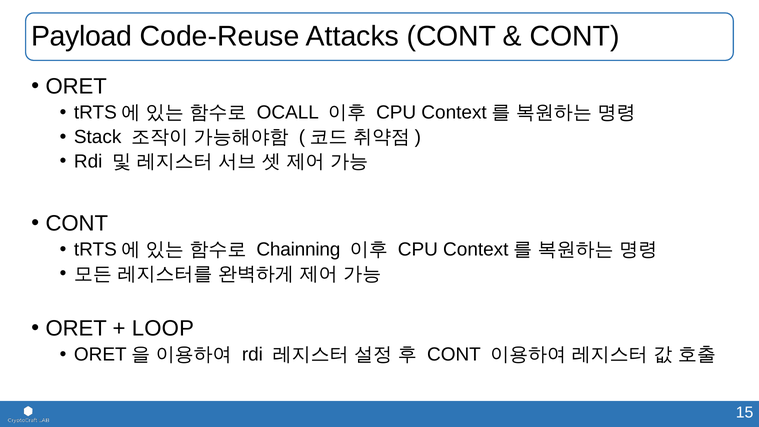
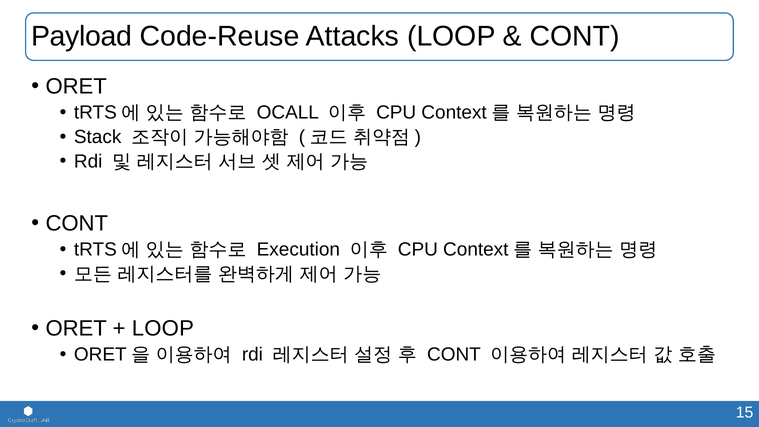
Attacks CONT: CONT -> LOOP
Chainning: Chainning -> Execution
